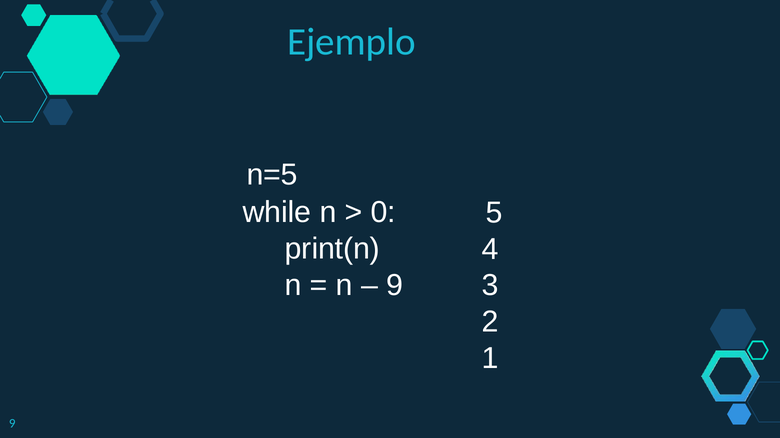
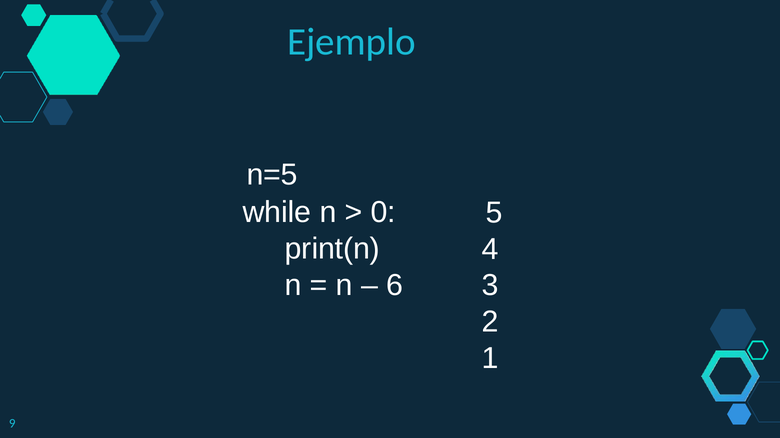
9 at (395, 286): 9 -> 6
